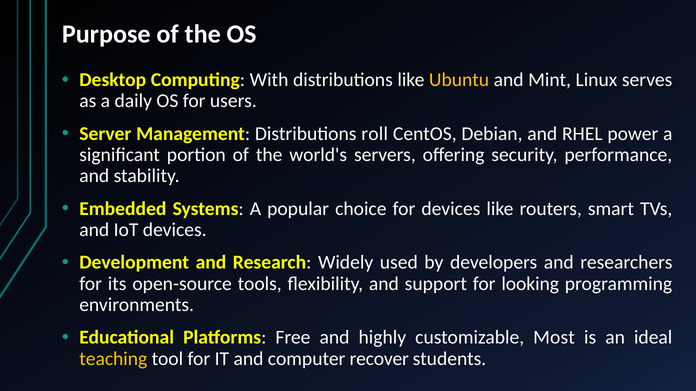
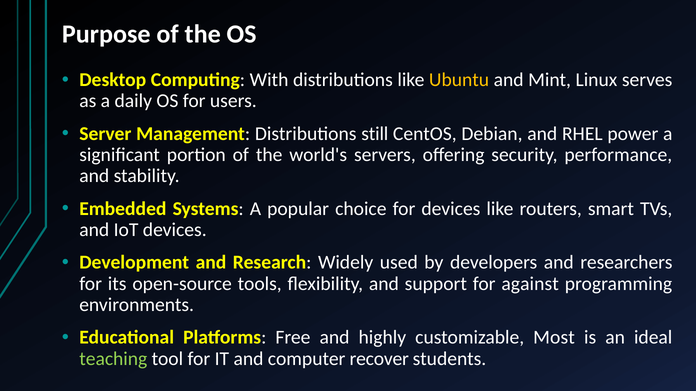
roll: roll -> still
looking: looking -> against
teaching colour: yellow -> light green
